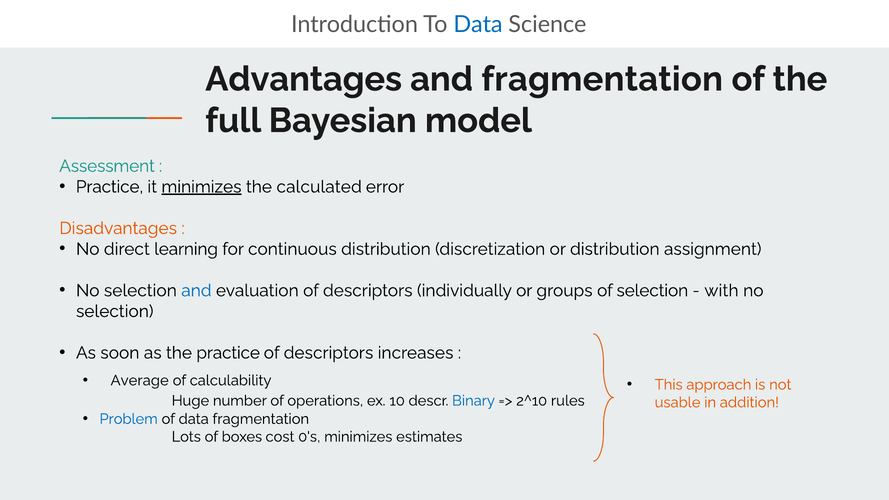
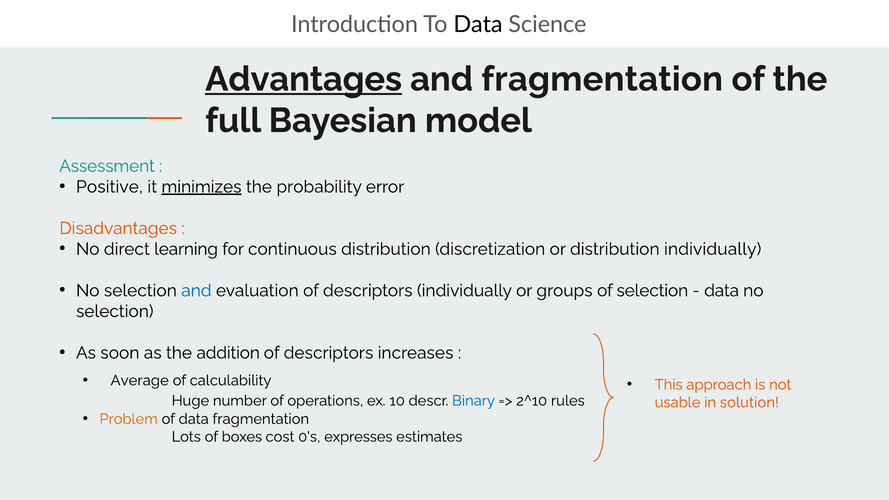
Data at (478, 25) colour: blue -> black
Advantages underline: none -> present
Practice at (110, 187): Practice -> Positive
calculated: calculated -> probability
distribution assignment: assignment -> individually
with at (721, 291): with -> data
the practice: practice -> addition
addition: addition -> solution
Problem colour: blue -> orange
0's minimizes: minimizes -> expresses
